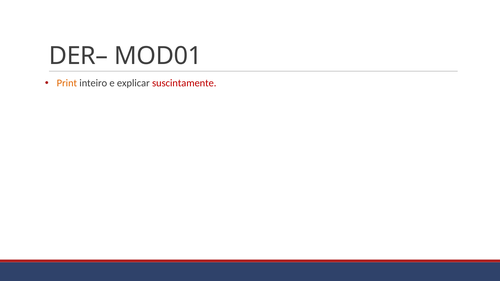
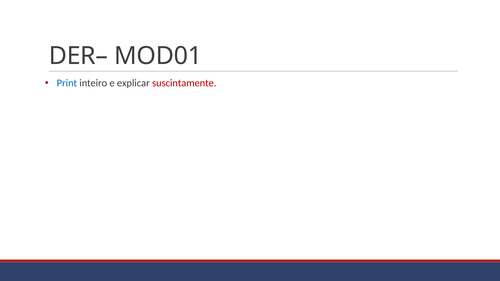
Print colour: orange -> blue
